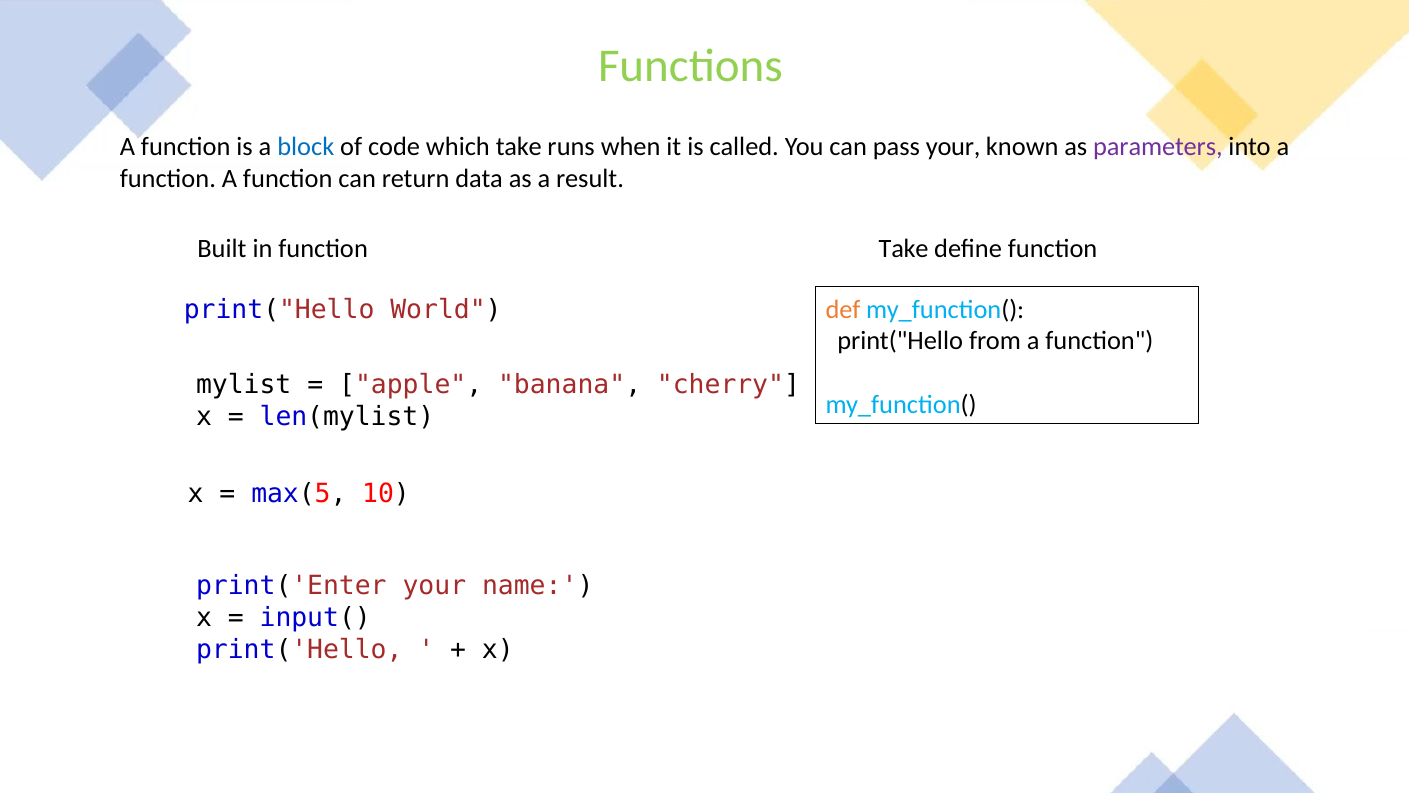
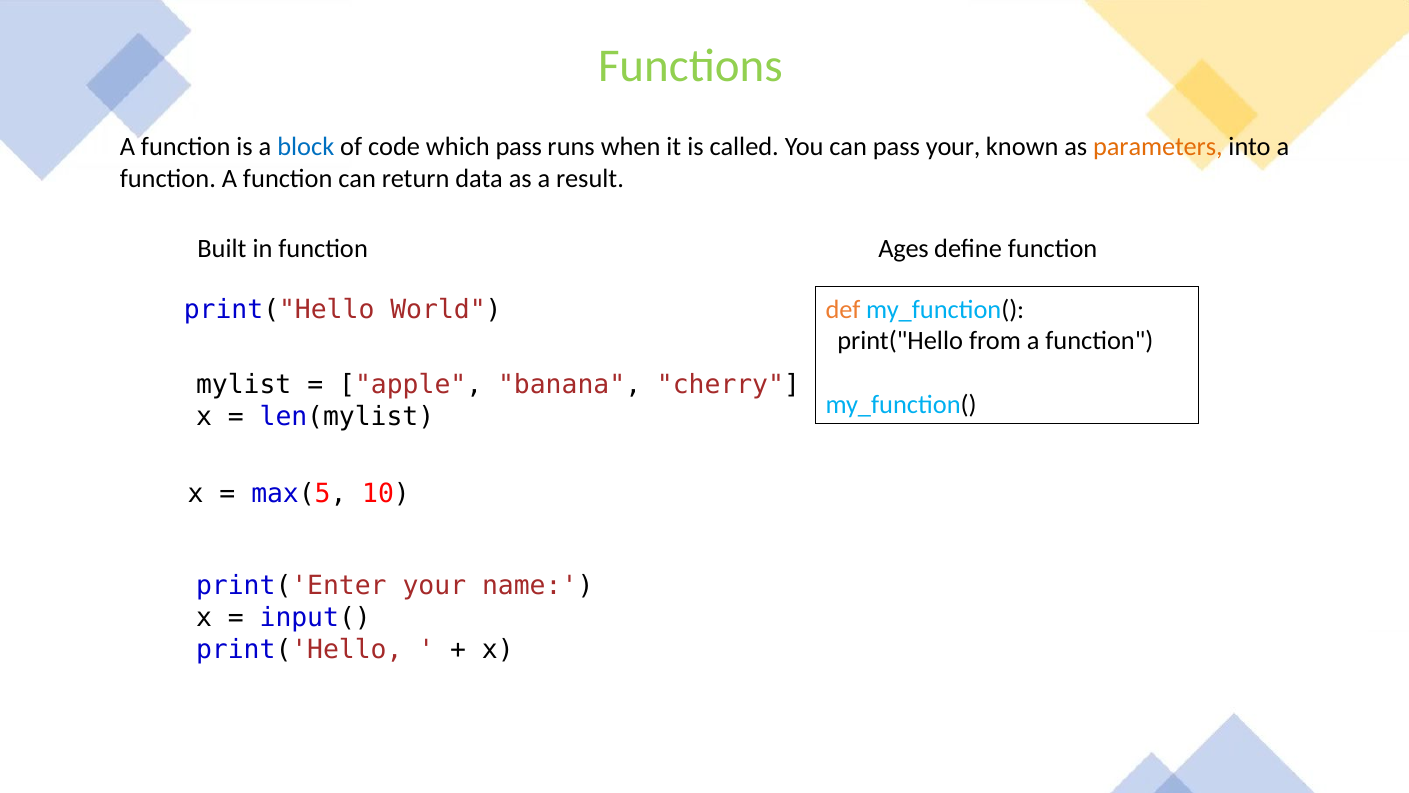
which take: take -> pass
parameters colour: purple -> orange
Take at (904, 248): Take -> Ages
